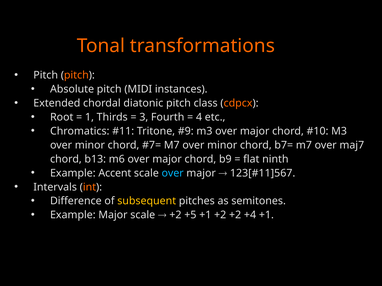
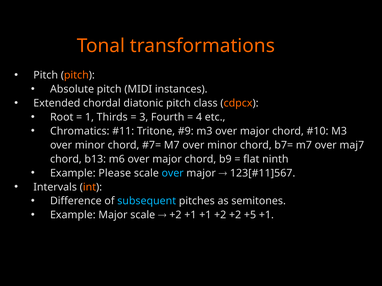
Accent: Accent -> Please
subsequent colour: yellow -> light blue
+2 +5: +5 -> +1
+4: +4 -> +5
